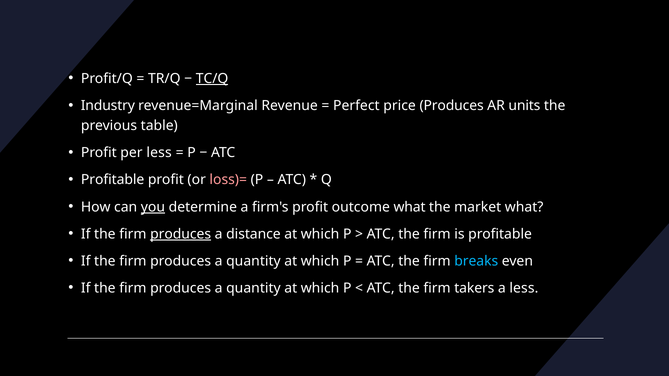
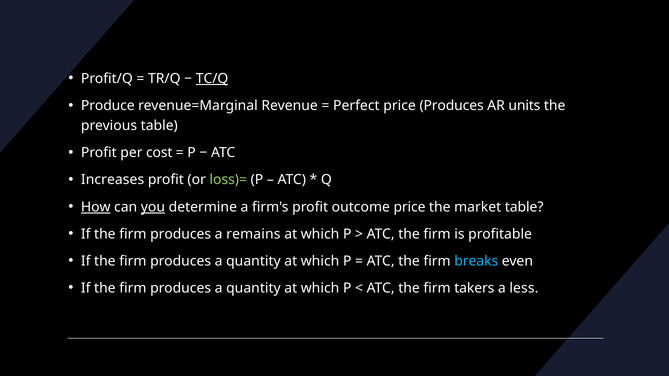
Industry: Industry -> Produce
per less: less -> cost
Profitable at (113, 180): Profitable -> Increases
loss)= colour: pink -> light green
How underline: none -> present
outcome what: what -> price
market what: what -> table
produces at (181, 234) underline: present -> none
distance: distance -> remains
